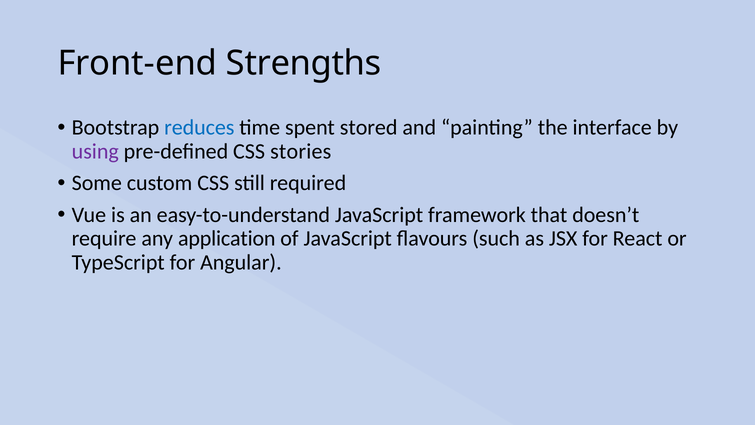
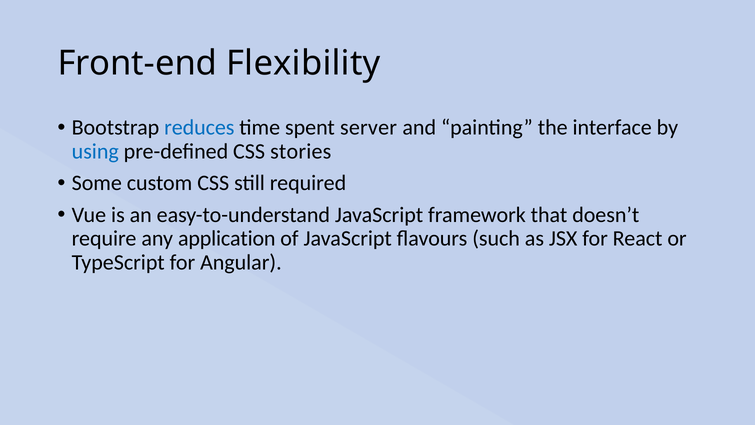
Strengths: Strengths -> Flexibility
stored: stored -> server
using colour: purple -> blue
